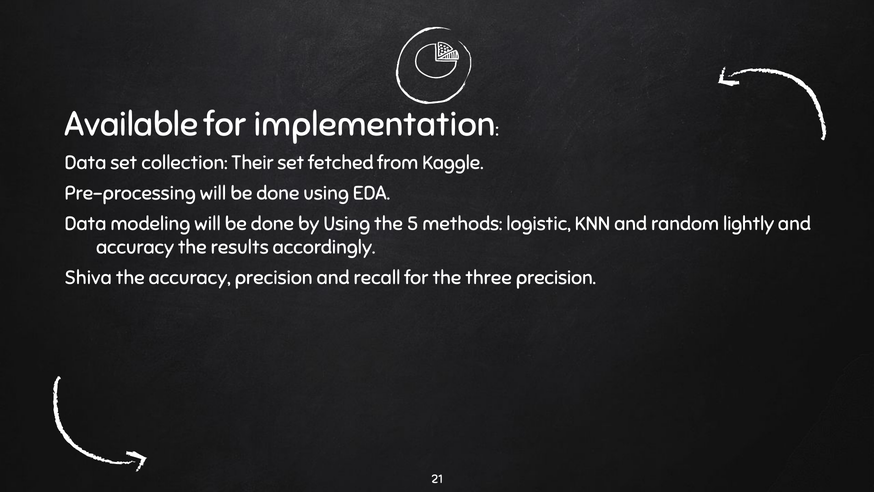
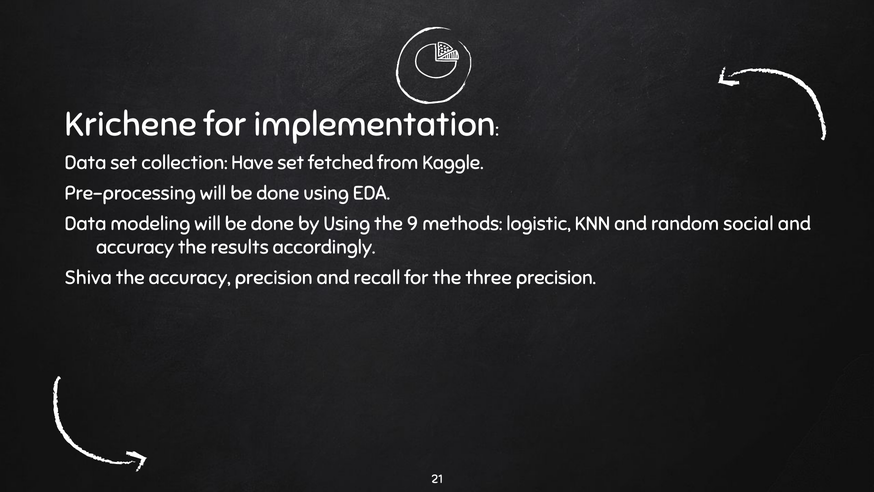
Available: Available -> Krichene
Their: Their -> Have
5: 5 -> 9
lightly: lightly -> social
